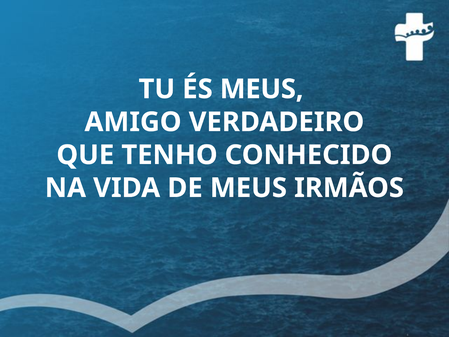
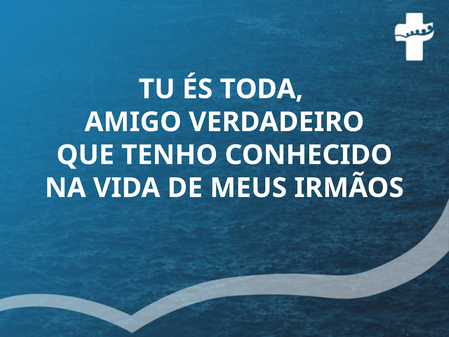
ÉS MEUS: MEUS -> TODA
